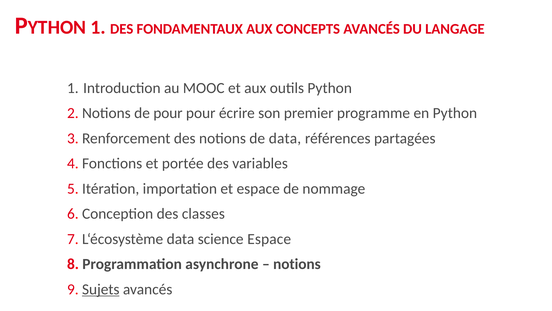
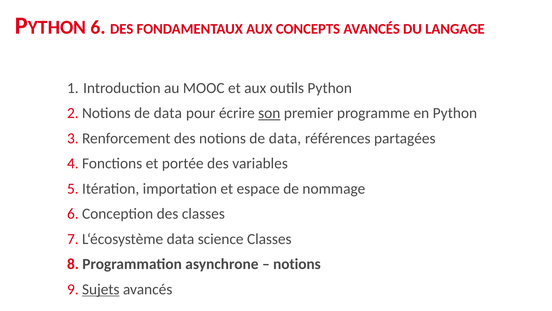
1 at (98, 27): 1 -> 6
2 Notions de pour: pour -> data
son underline: none -> present
science Espace: Espace -> Classes
